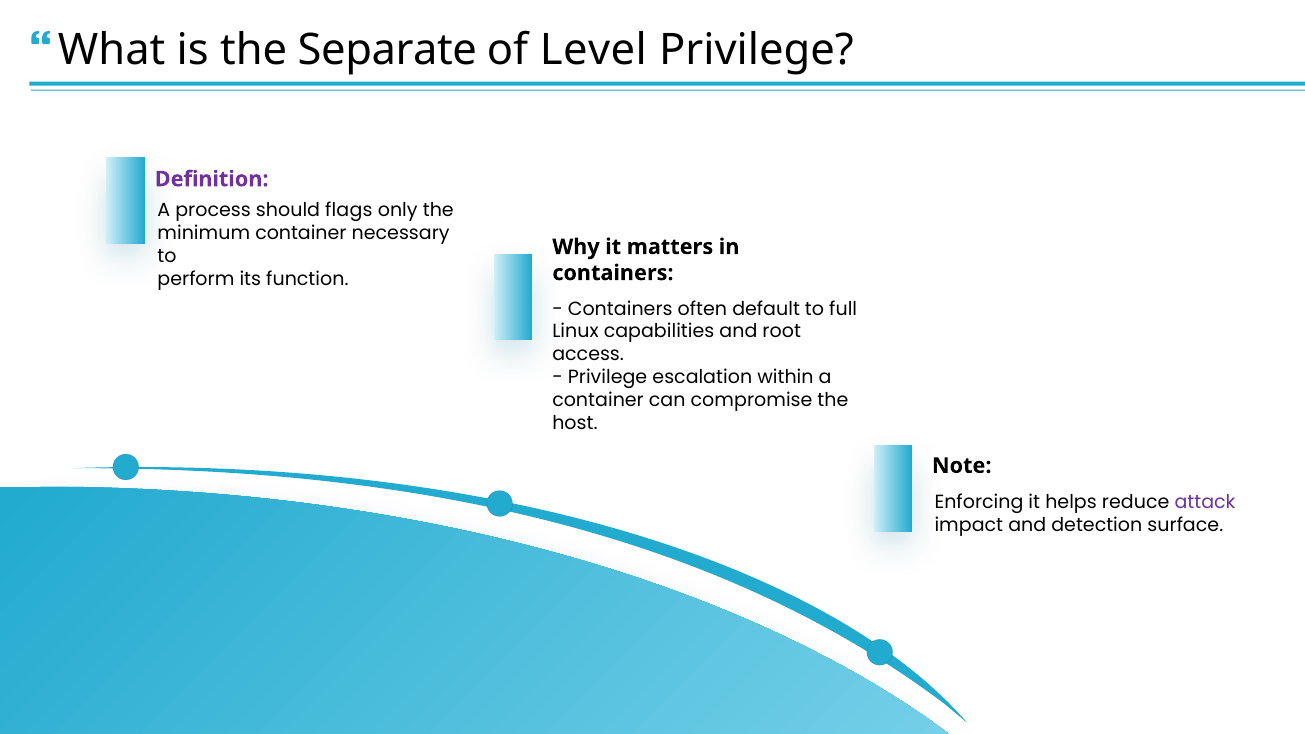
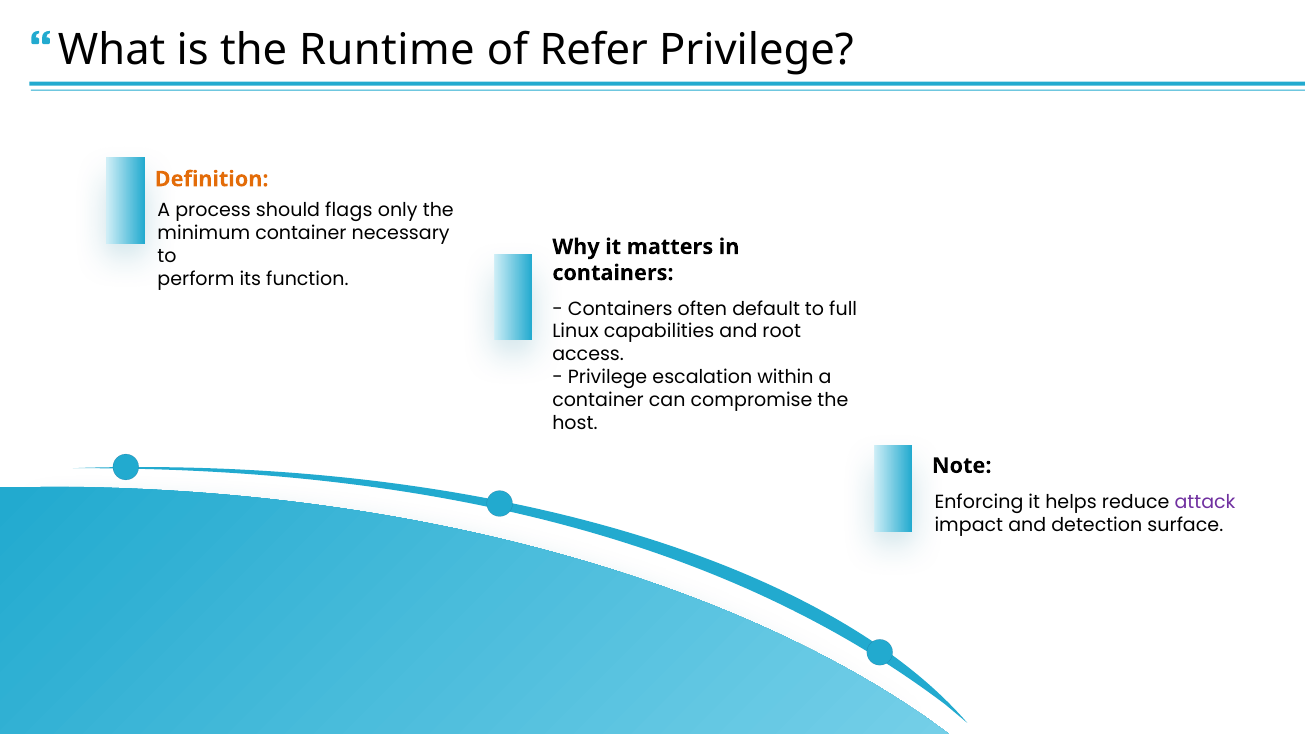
Separate: Separate -> Runtime
Level: Level -> Refer
Deﬁnition colour: purple -> orange
